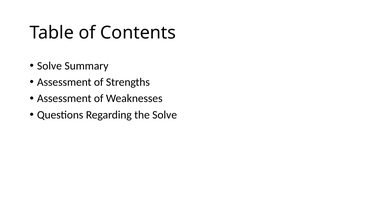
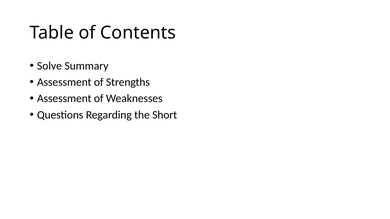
the Solve: Solve -> Short
